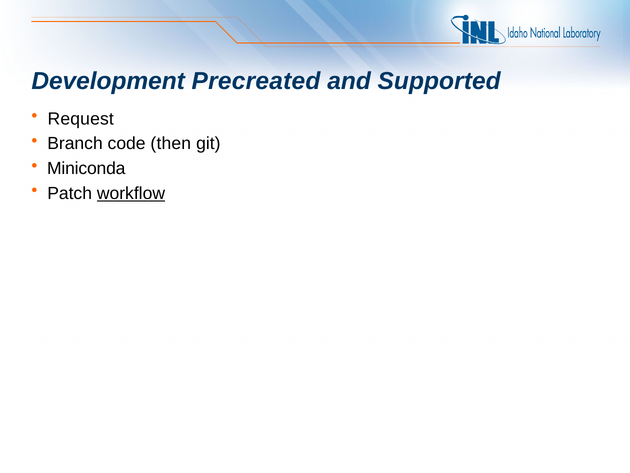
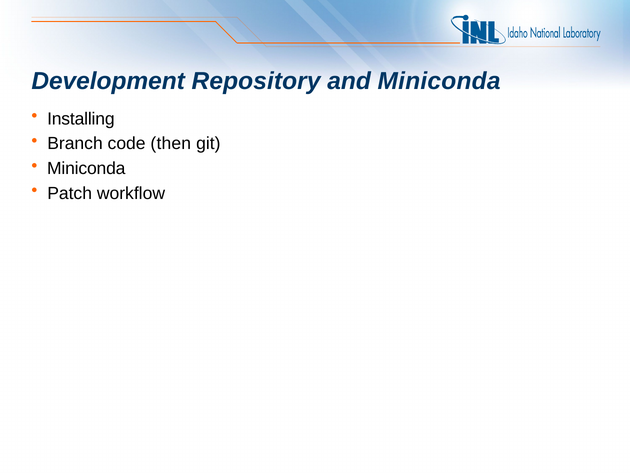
Precreated: Precreated -> Repository
and Supported: Supported -> Miniconda
Request: Request -> Installing
workflow underline: present -> none
